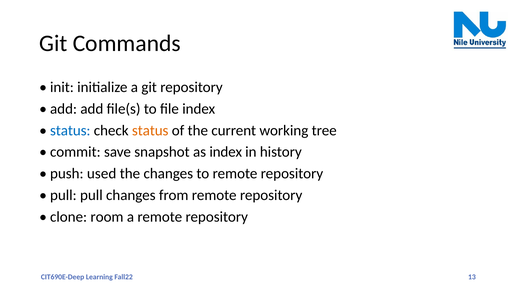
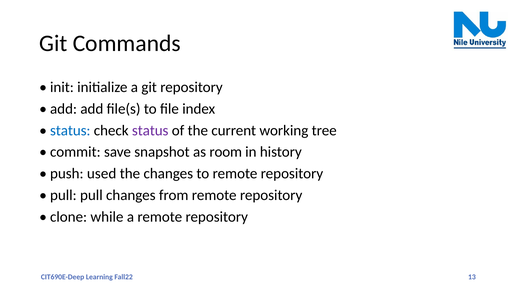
status at (150, 130) colour: orange -> purple
as index: index -> room
room: room -> while
